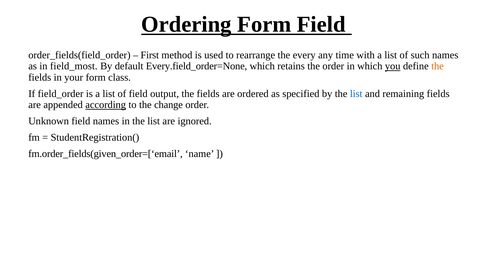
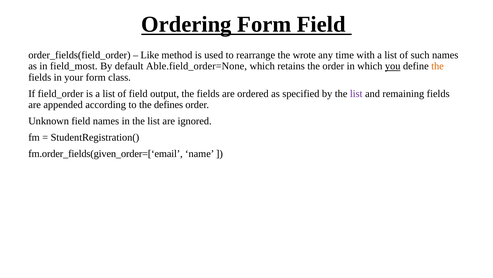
First: First -> Like
every: every -> wrote
Every.field_order=None: Every.field_order=None -> Able.field_order=None
list at (356, 93) colour: blue -> purple
according underline: present -> none
change: change -> defines
